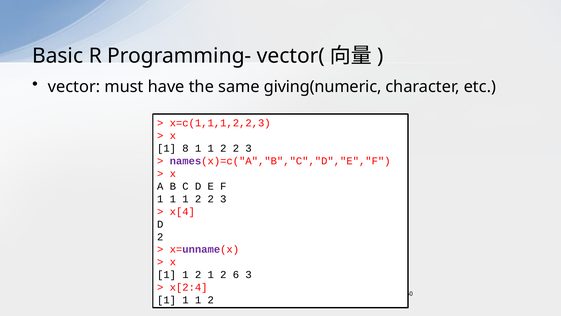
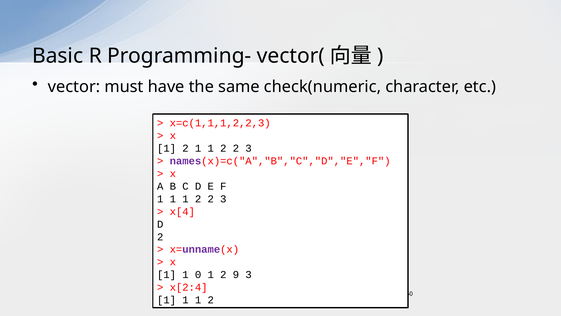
giving(numeric: giving(numeric -> check(numeric
8 at (185, 148): 8 -> 2
2 at (198, 274): 2 -> 0
6: 6 -> 9
